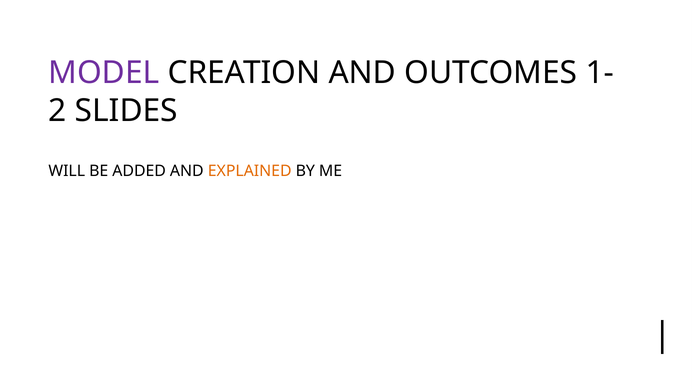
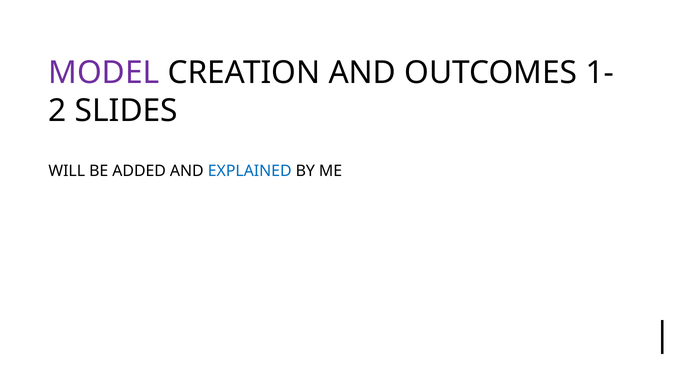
EXPLAINED colour: orange -> blue
